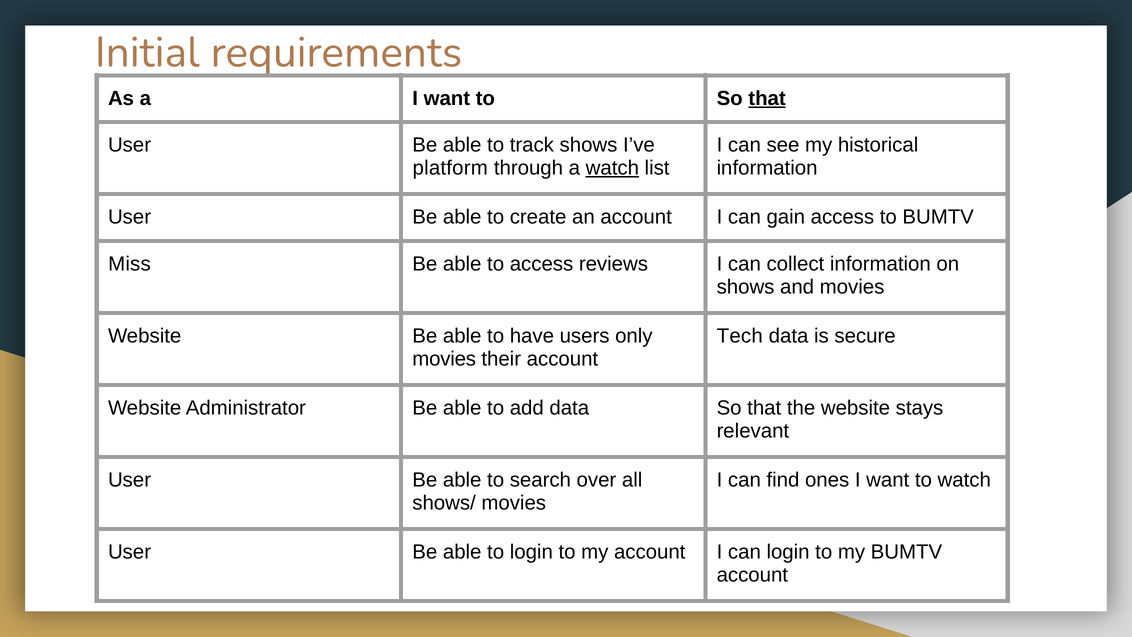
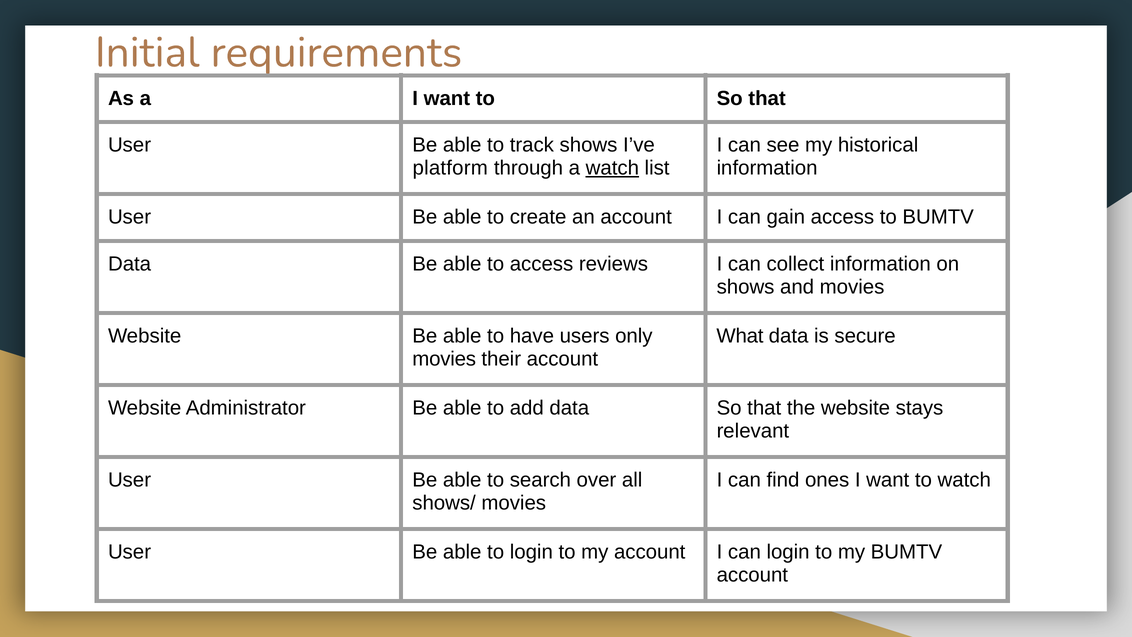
that at (767, 98) underline: present -> none
Miss at (129, 264): Miss -> Data
Tech: Tech -> What
